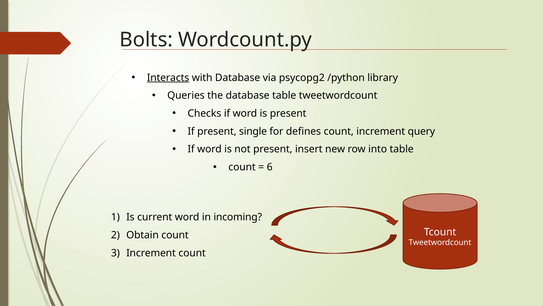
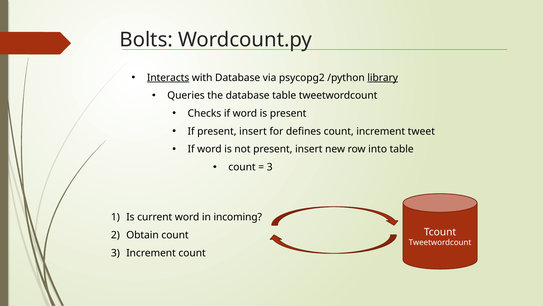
library underline: none -> present
If present single: single -> insert
query: query -> tweet
6 at (270, 167): 6 -> 3
